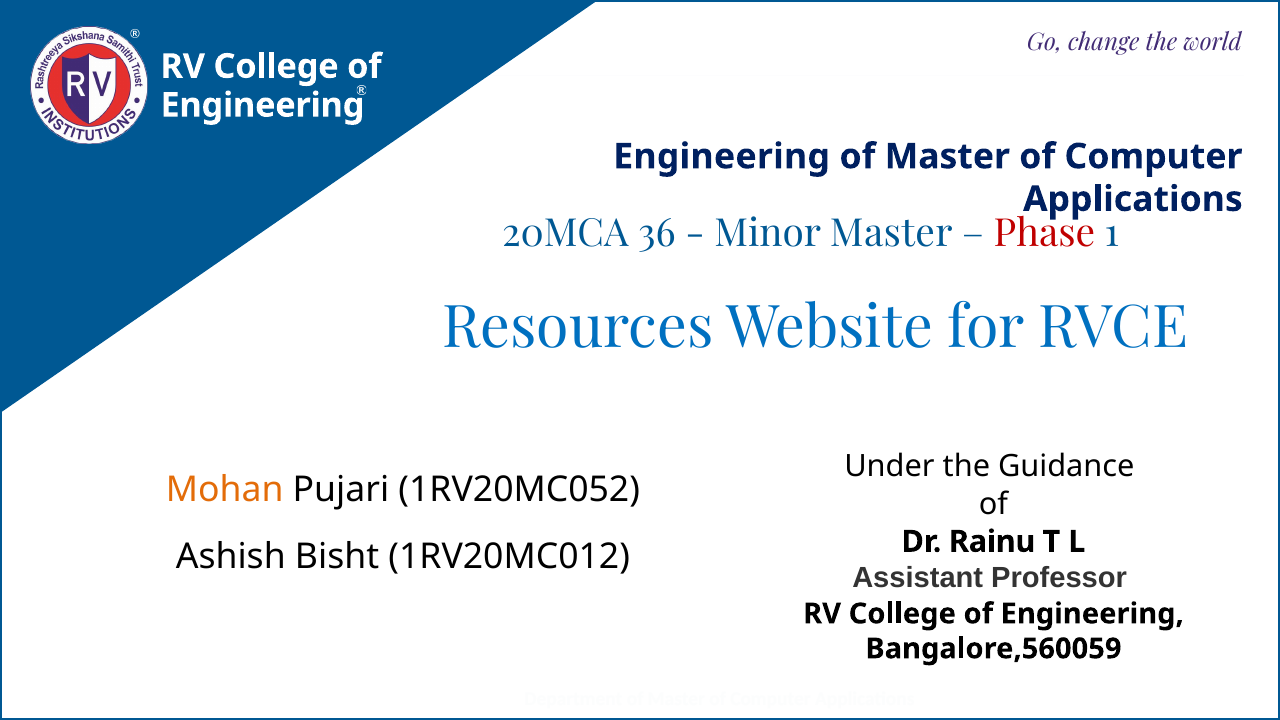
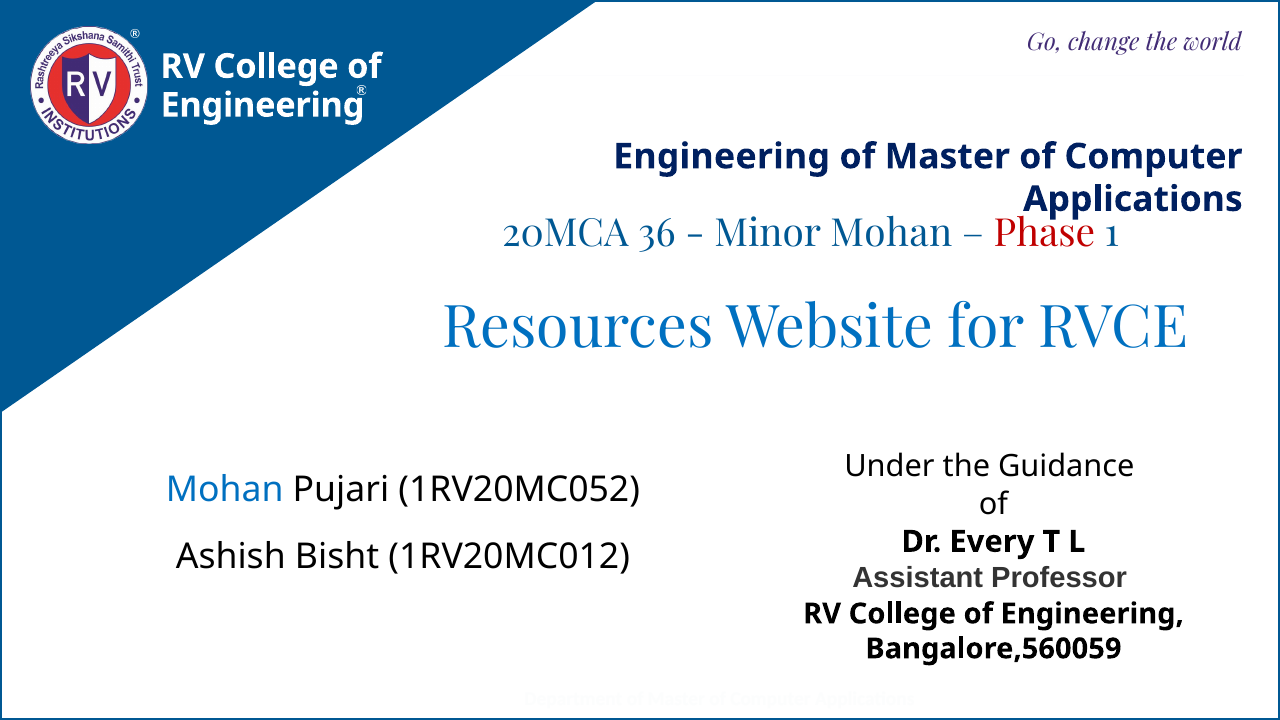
Minor Master: Master -> Mohan
Mohan at (225, 490) colour: orange -> blue
Rainu: Rainu -> Every
